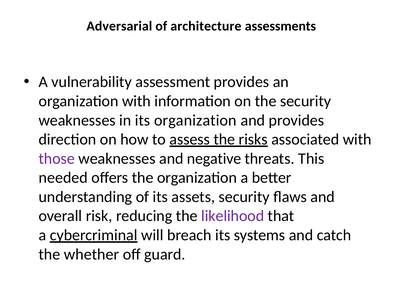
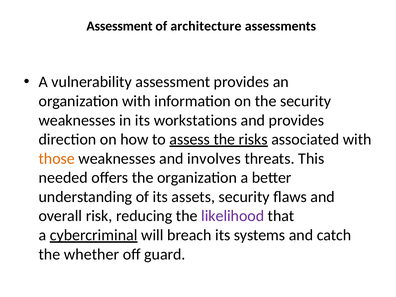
Adversarial at (119, 26): Adversarial -> Assessment
its organization: organization -> workstations
those colour: purple -> orange
negative: negative -> involves
